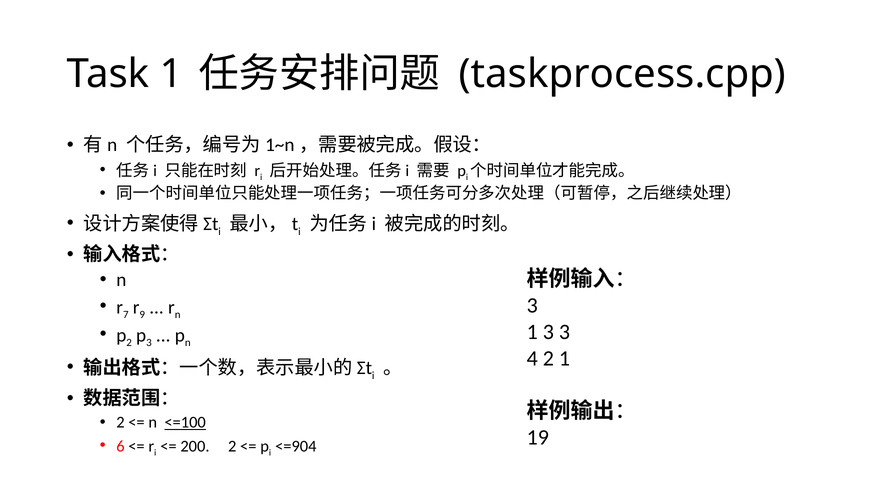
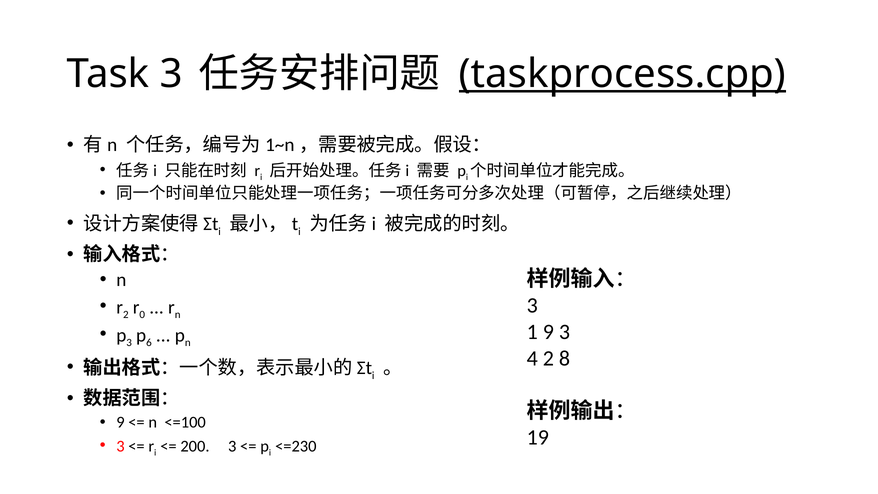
Task 1: 1 -> 3
taskprocess.cpp underline: none -> present
7 at (126, 315): 7 -> 2
9: 9 -> 0
1 3: 3 -> 9
2 at (129, 343): 2 -> 3
3 at (149, 343): 3 -> 6
2 1: 1 -> 8
2 at (120, 422): 2 -> 9
<=100 underline: present -> none
6 at (120, 446): 6 -> 3
200 2: 2 -> 3
<=904: <=904 -> <=230
